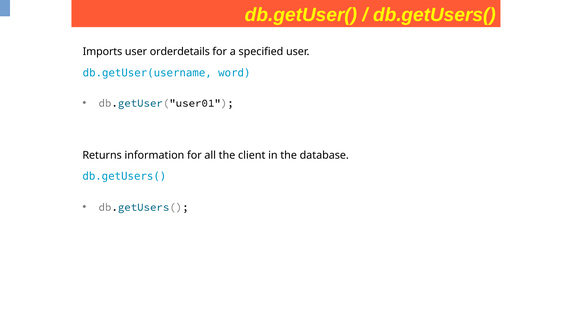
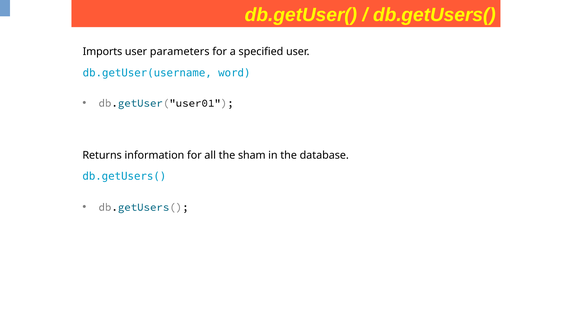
orderdetails: orderdetails -> parameters
client: client -> sham
